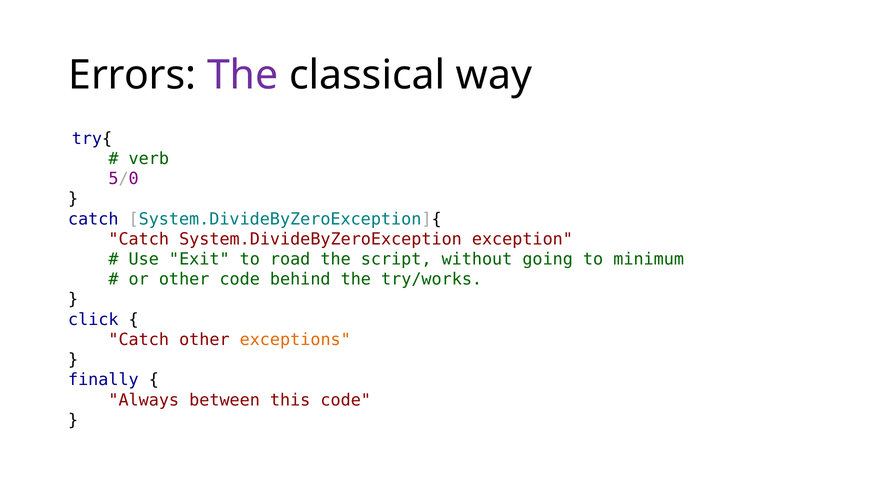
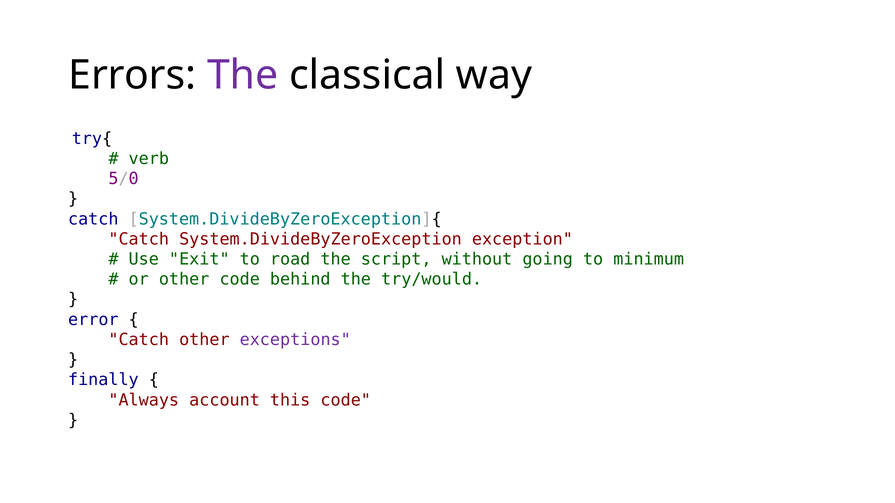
try/works: try/works -> try/would
click: click -> error
exceptions colour: orange -> purple
between: between -> account
